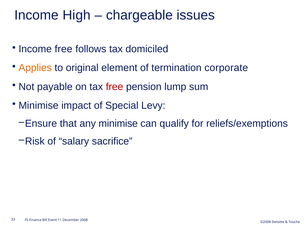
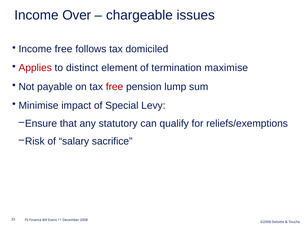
High: High -> Over
Applies colour: orange -> red
original: original -> distinct
corporate: corporate -> maximise
any minimise: minimise -> statutory
